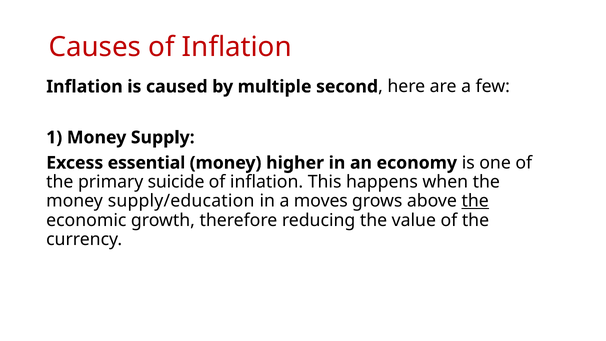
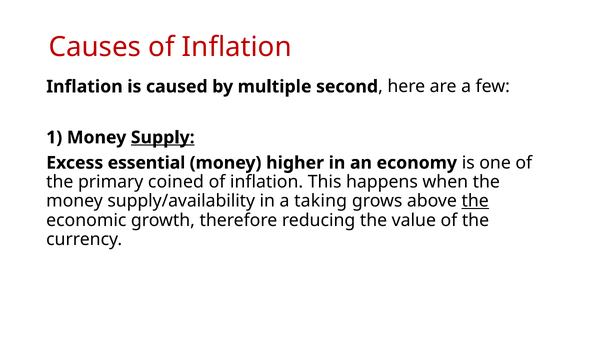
Supply underline: none -> present
suicide: suicide -> coined
supply/education: supply/education -> supply/availability
moves: moves -> taking
